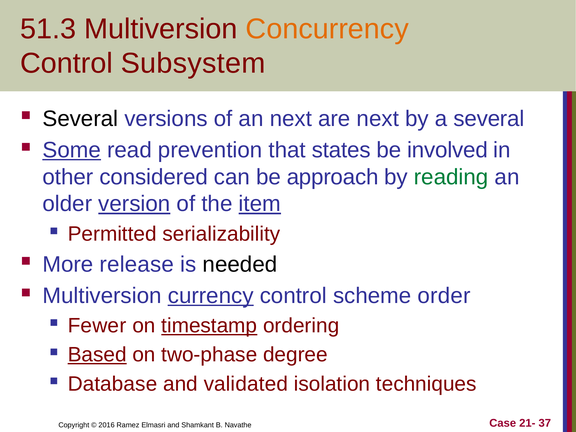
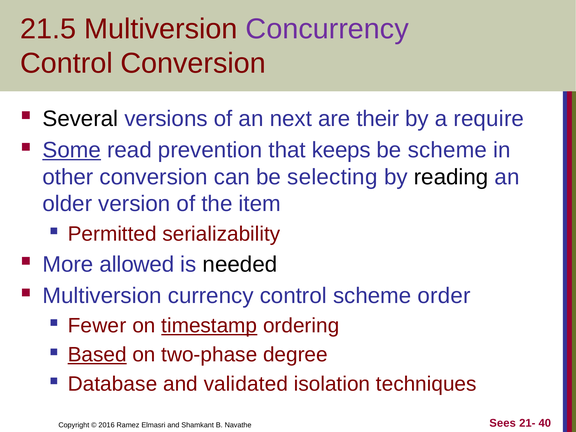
51.3: 51.3 -> 21.5
Concurrency colour: orange -> purple
Control Subsystem: Subsystem -> Conversion
are next: next -> their
a several: several -> require
states: states -> keeps
be involved: involved -> scheme
other considered: considered -> conversion
approach: approach -> selecting
reading colour: green -> black
version underline: present -> none
item underline: present -> none
release: release -> allowed
currency underline: present -> none
Case: Case -> Sees
37: 37 -> 40
